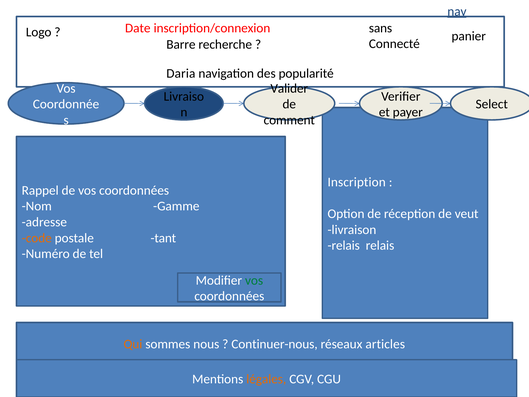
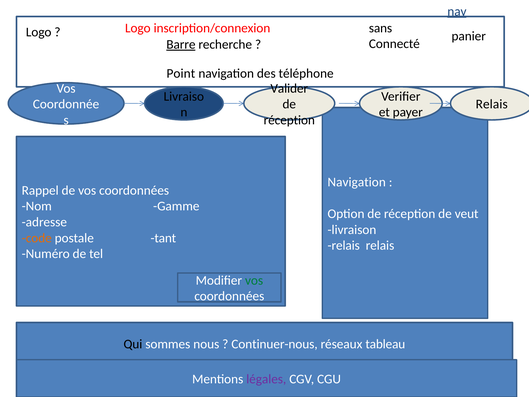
Date at (138, 28): Date -> Logo
Barre underline: none -> present
Daria: Daria -> Point
popularité: popularité -> téléphone
Select at (492, 104): Select -> Relais
comment at (289, 120): comment -> réception
Inscription at (357, 182): Inscription -> Navigation
Qui colour: orange -> black
articles: articles -> tableau
légales colour: orange -> purple
